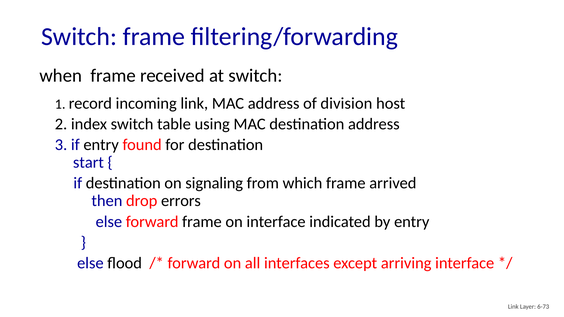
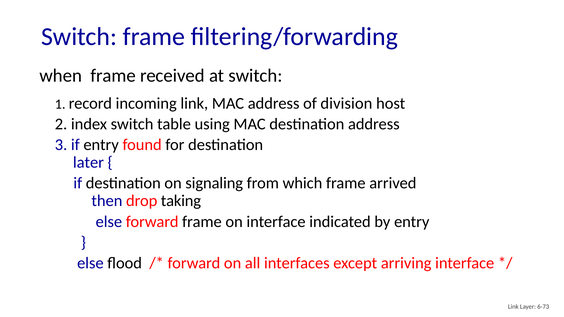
start: start -> later
errors: errors -> taking
